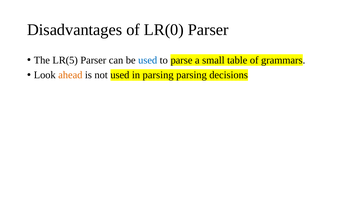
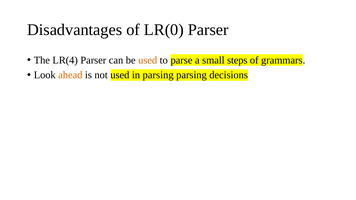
LR(5: LR(5 -> LR(4
used at (148, 60) colour: blue -> orange
table: table -> steps
